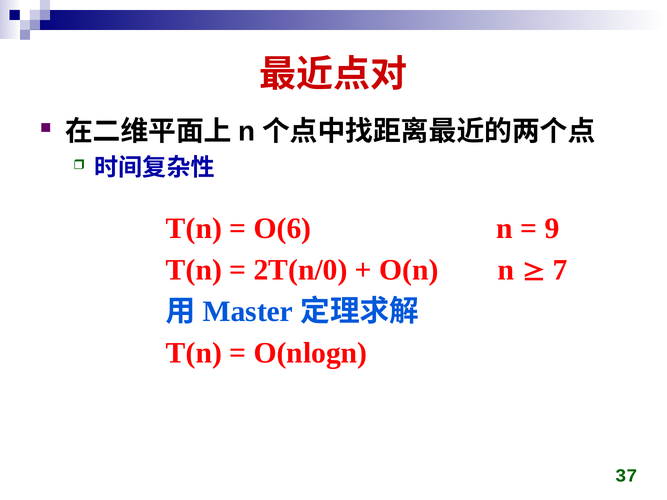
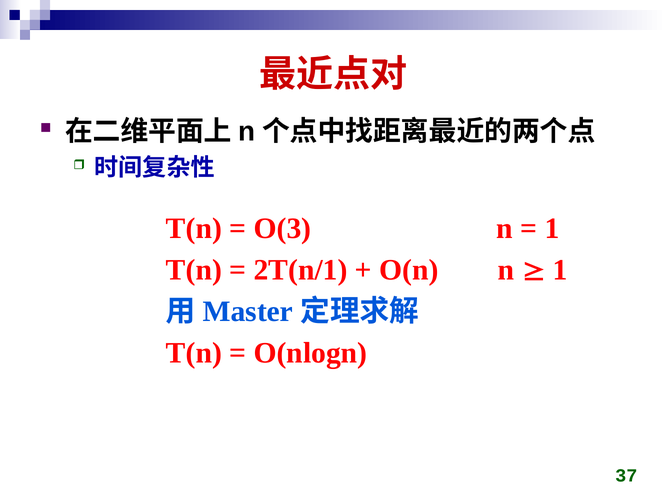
O(6: O(6 -> O(3
9 at (552, 229): 9 -> 1
2T(n/0: 2T(n/0 -> 2T(n/1
7 at (560, 270): 7 -> 1
